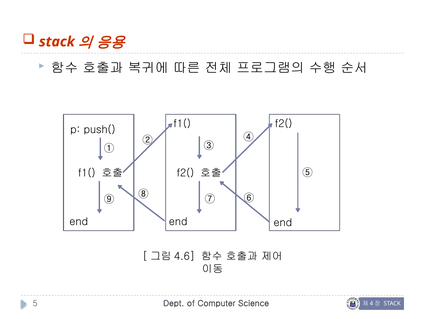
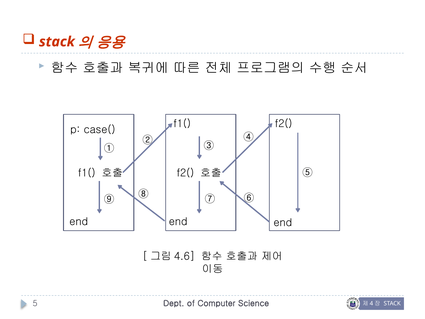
push(: push( -> case(
